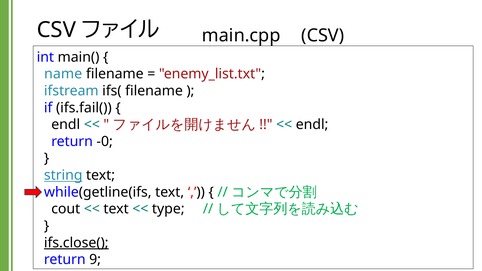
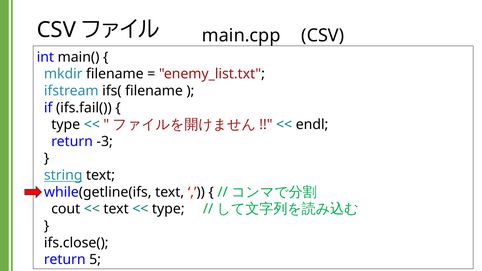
name: name -> mkdir
endl at (66, 125): endl -> type
-0: -0 -> -3
ifs.close( underline: present -> none
9: 9 -> 5
